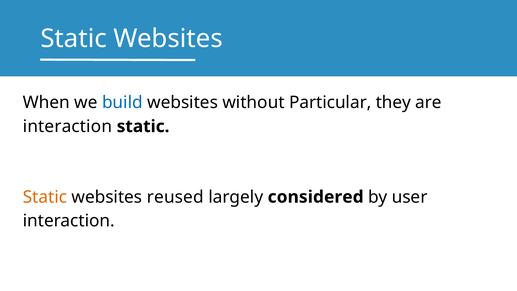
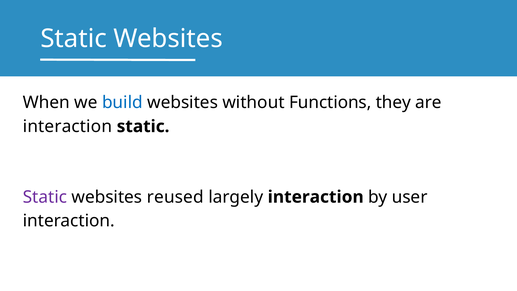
Particular: Particular -> Functions
Static at (45, 197) colour: orange -> purple
largely considered: considered -> interaction
